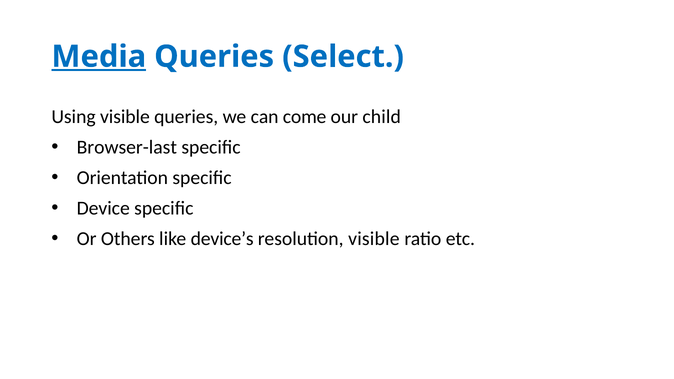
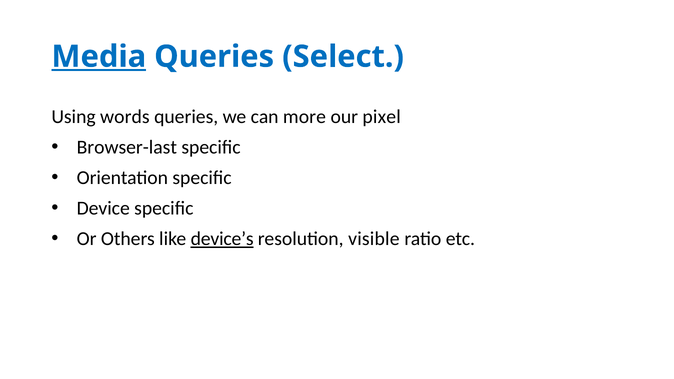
Using visible: visible -> words
come: come -> more
child: child -> pixel
device’s underline: none -> present
